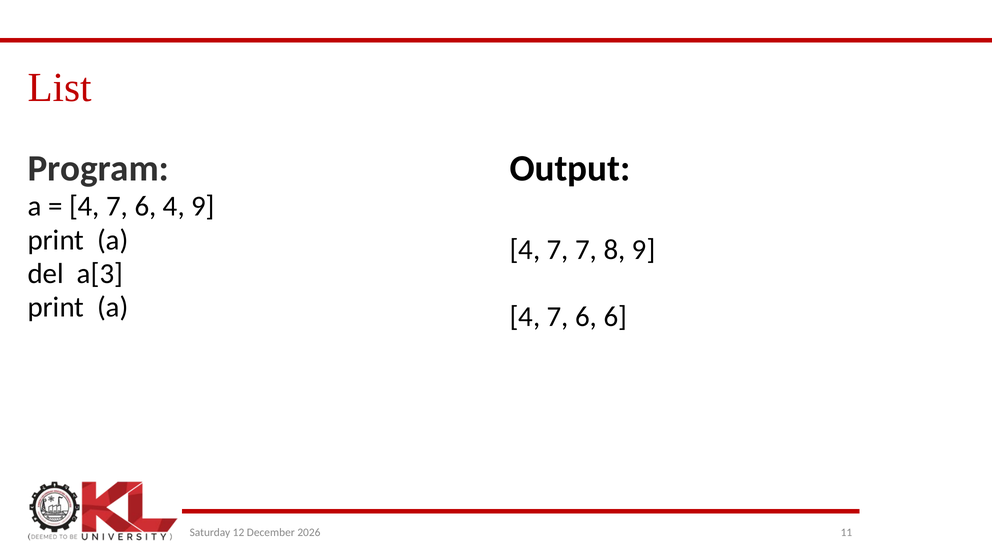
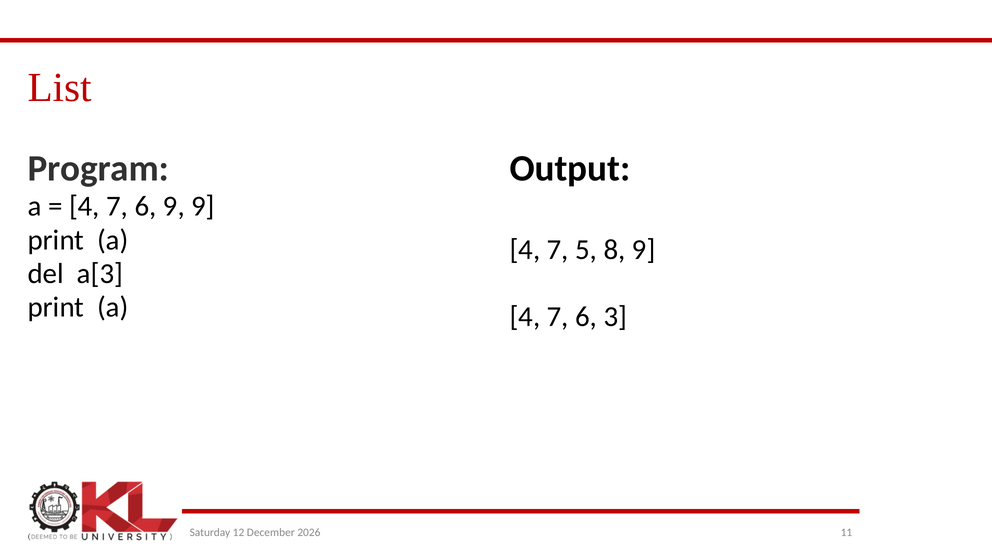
6 4: 4 -> 9
7 7: 7 -> 5
6 6: 6 -> 3
